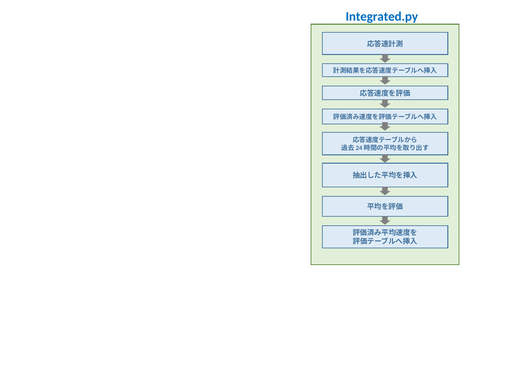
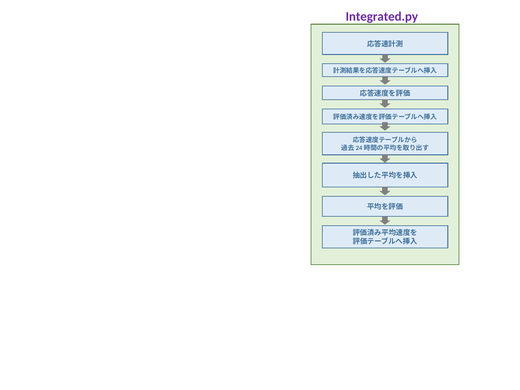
Integrated.py colour: blue -> purple
